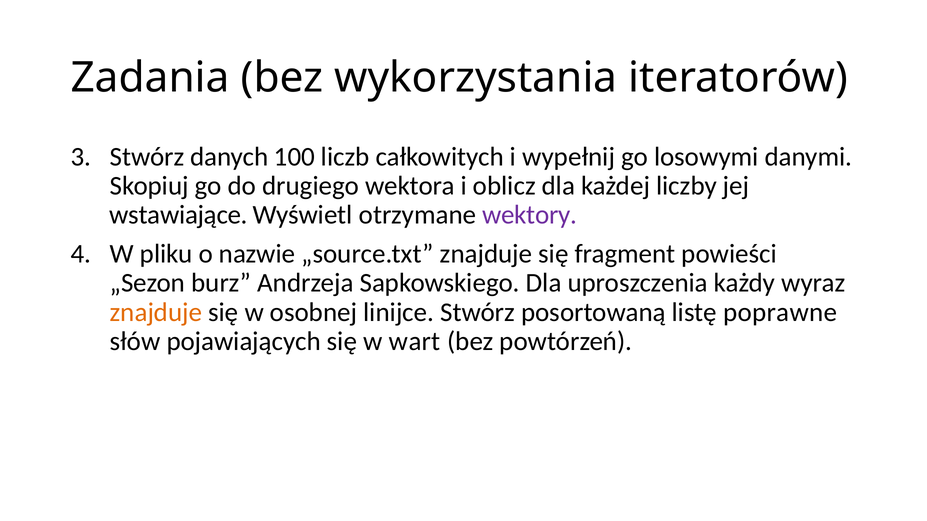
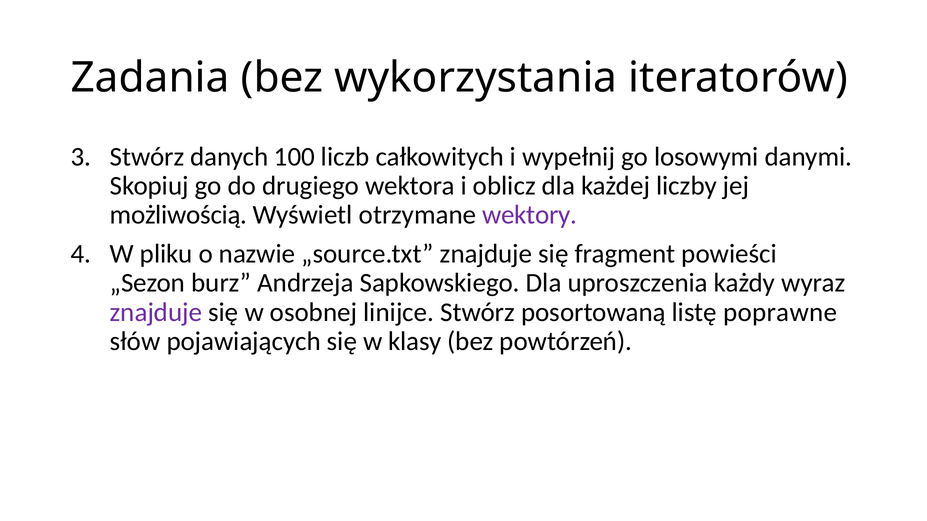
wstawiające: wstawiające -> możliwością
znajduje at (156, 312) colour: orange -> purple
wart: wart -> klasy
